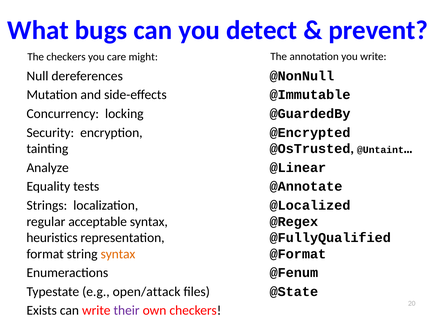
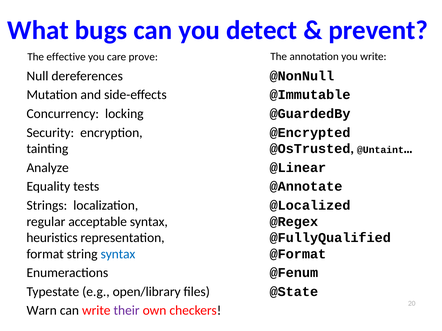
The checkers: checkers -> effective
might: might -> prove
syntax at (118, 254) colour: orange -> blue
open/attack: open/attack -> open/library
Exists: Exists -> Warn
